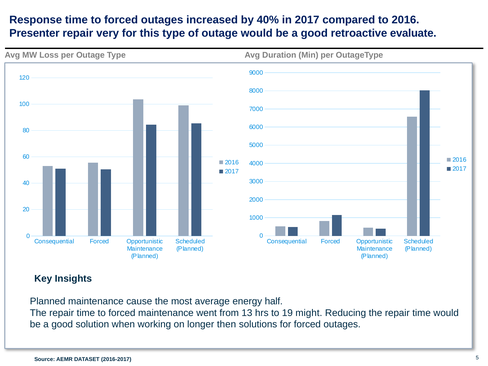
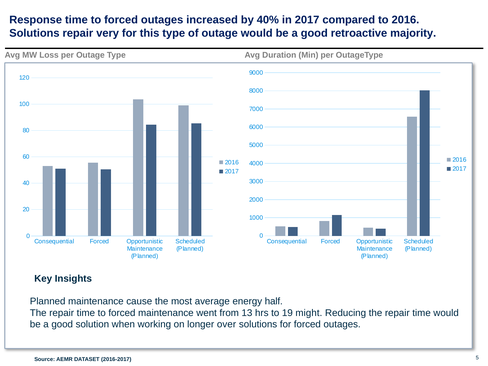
Presenter at (34, 33): Presenter -> Solutions
evaluate: evaluate -> majority
then: then -> over
